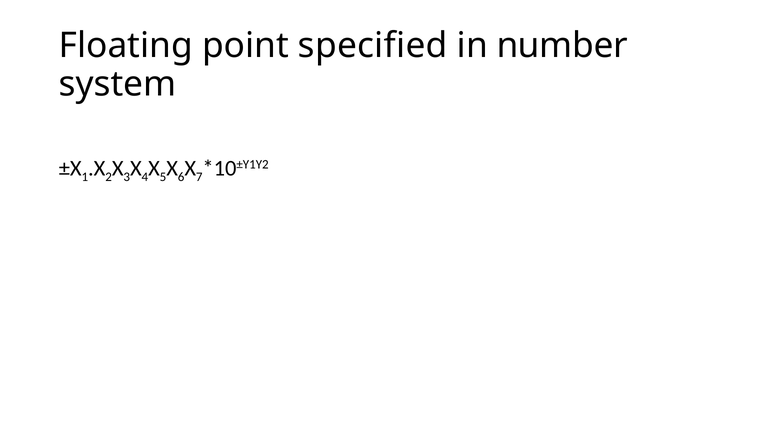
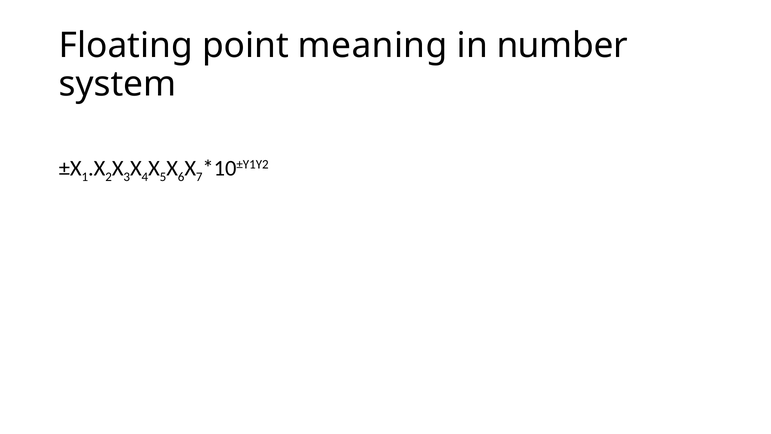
specified: specified -> meaning
